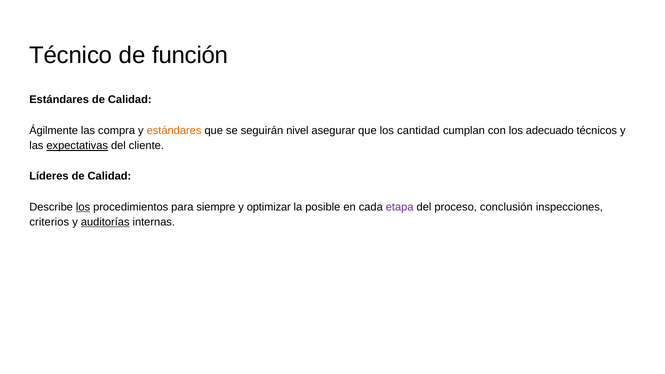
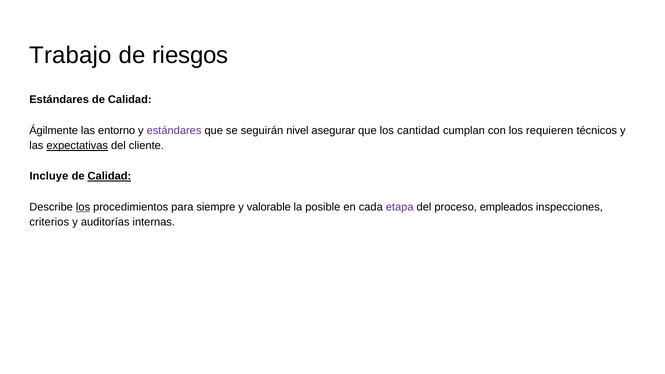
Técnico: Técnico -> Trabajo
función: función -> riesgos
compra: compra -> entorno
estándares at (174, 130) colour: orange -> purple
adecuado: adecuado -> requieren
Líderes: Líderes -> Incluye
Calidad at (109, 176) underline: none -> present
optimizar: optimizar -> valorable
conclusión: conclusión -> empleados
auditorías underline: present -> none
